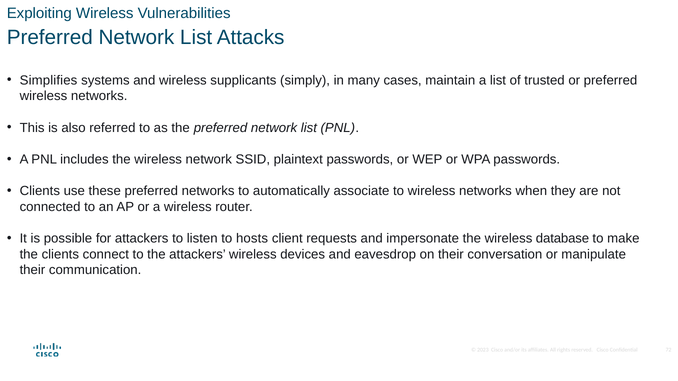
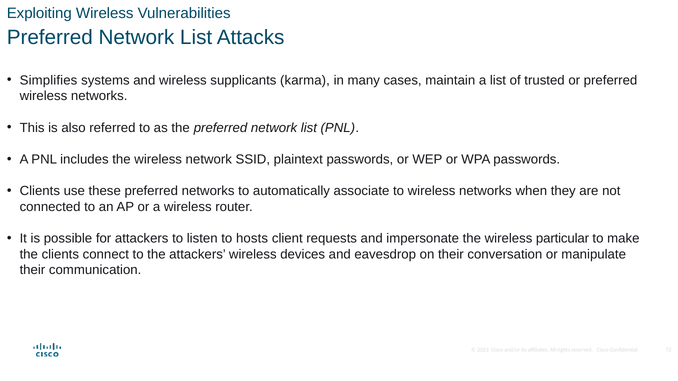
simply: simply -> karma
database: database -> particular
